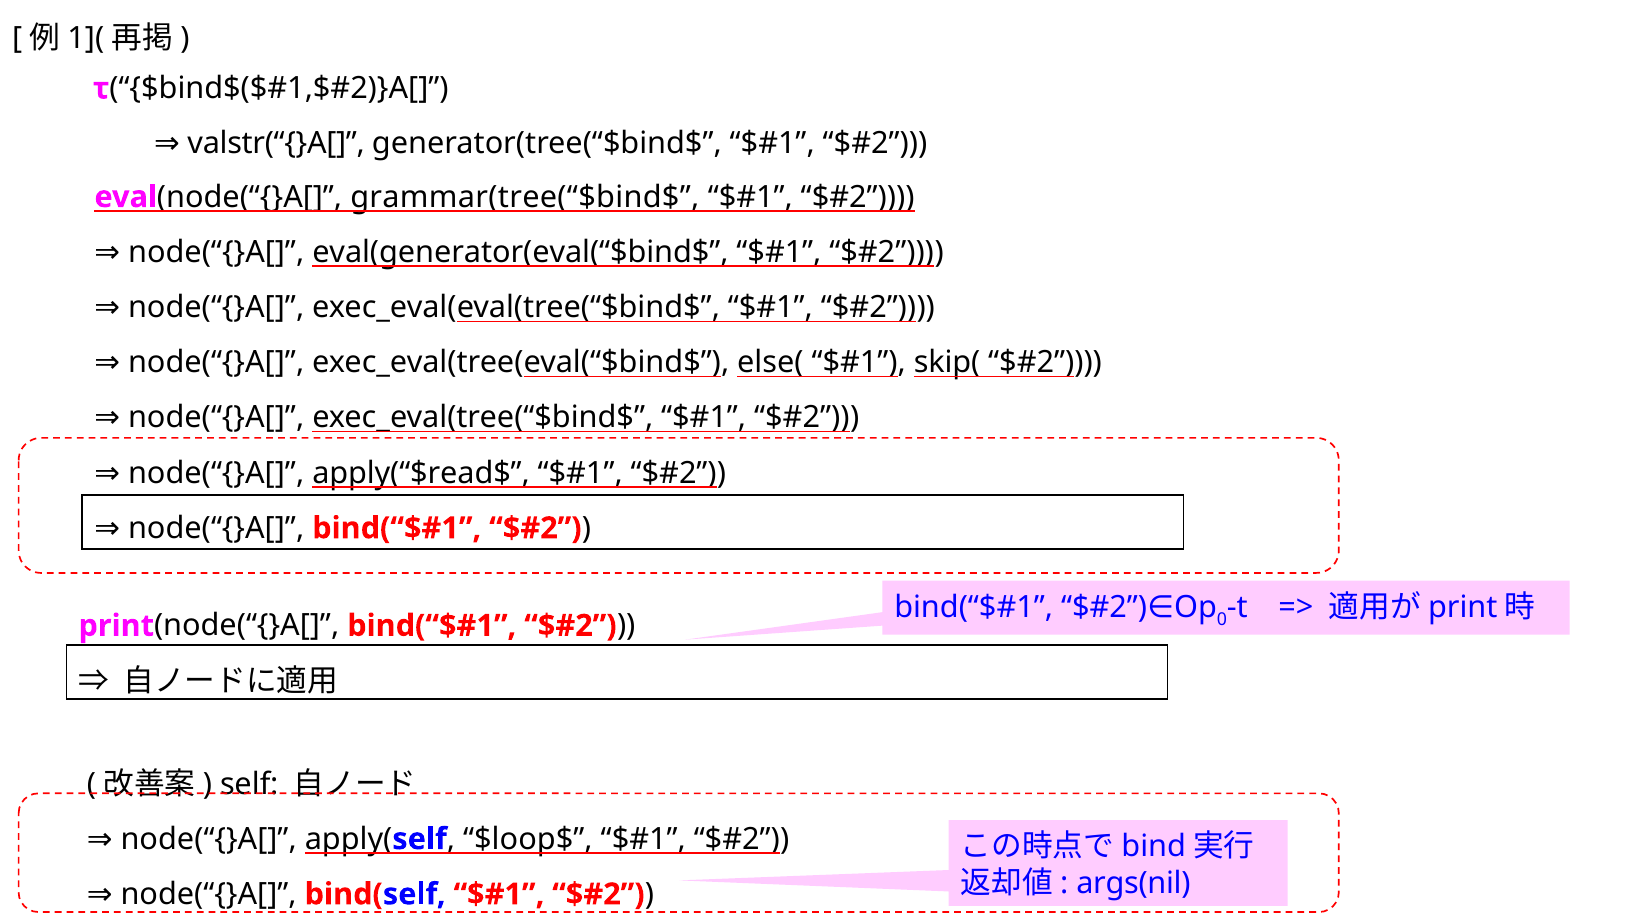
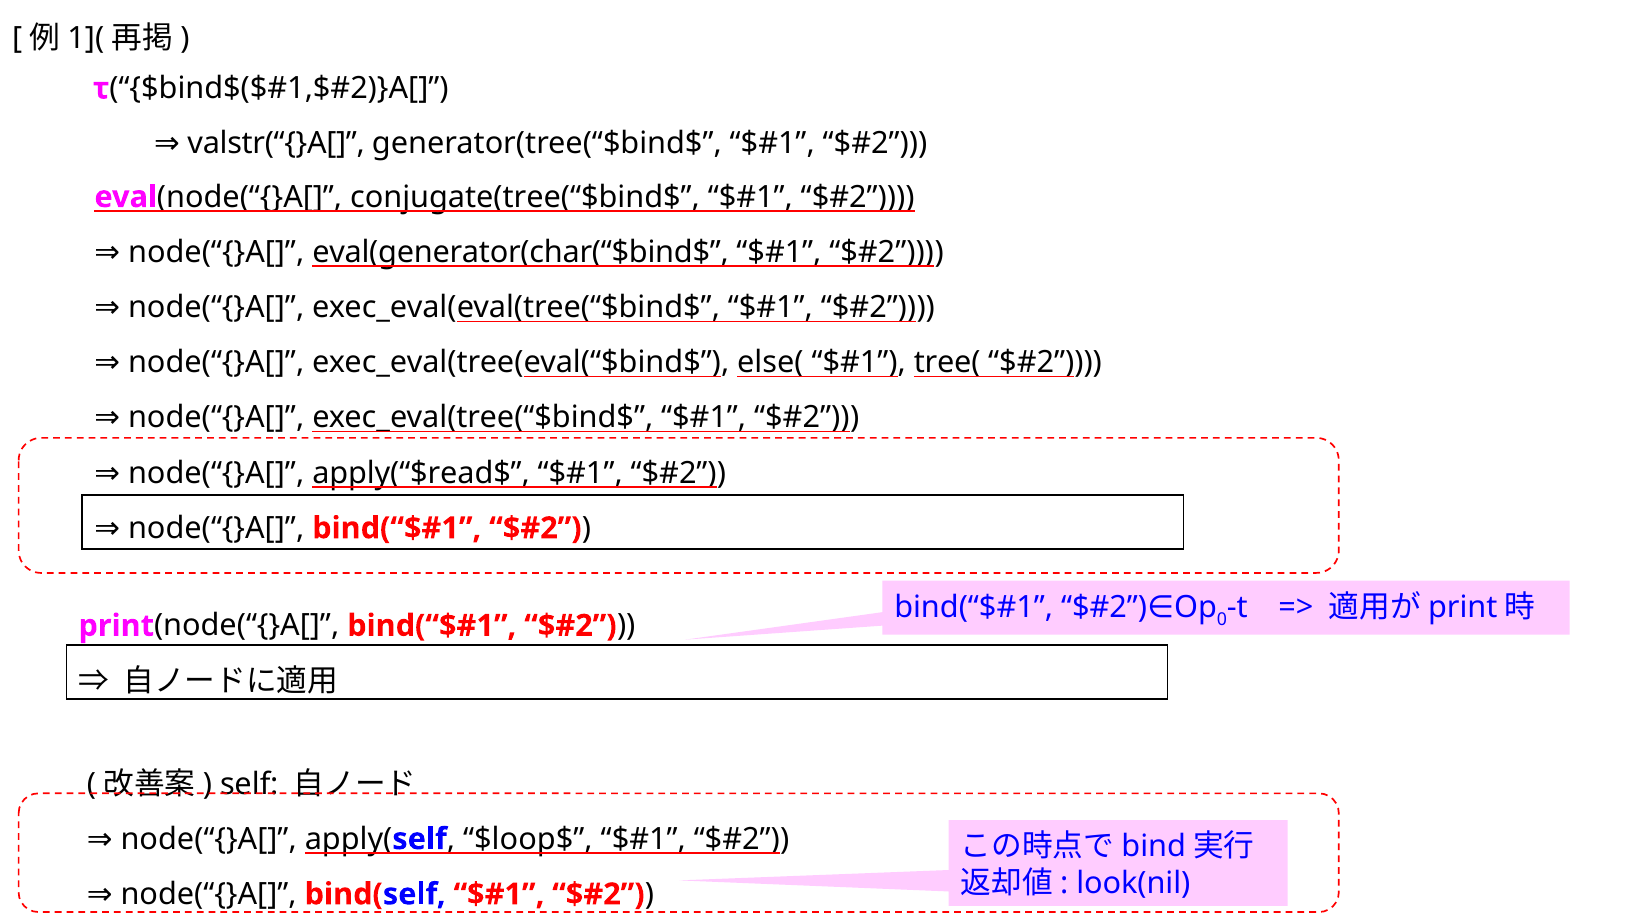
grammar(tree(“$bind$: grammar(tree(“$bind$ -> conjugate(tree(“$bind$
eval(generator(eval(“$bind$: eval(generator(eval(“$bind$ -> eval(generator(char(“$bind$
skip(: skip( -> tree(
args(nil: args(nil -> look(nil
